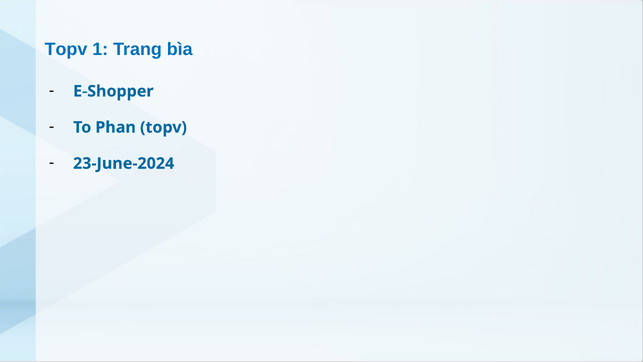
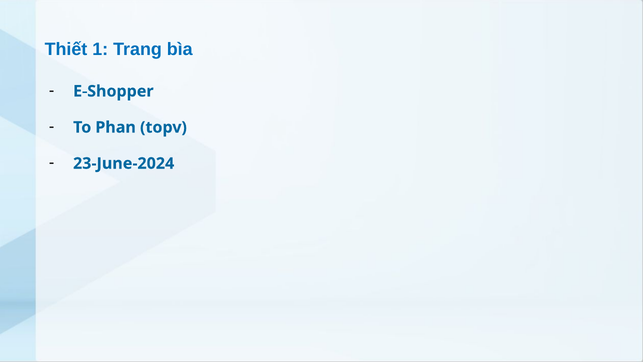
Topv at (66, 49): Topv -> Thiết
